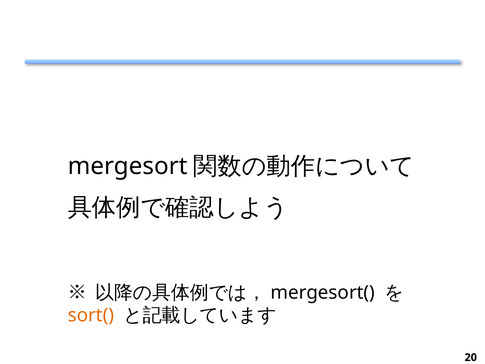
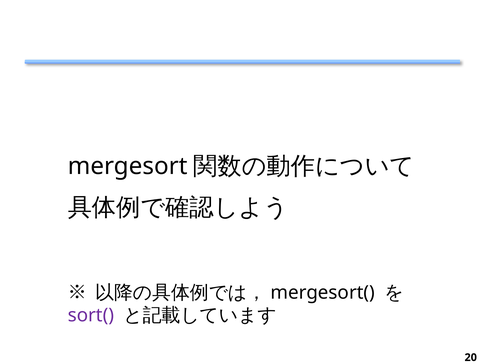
sort( colour: orange -> purple
